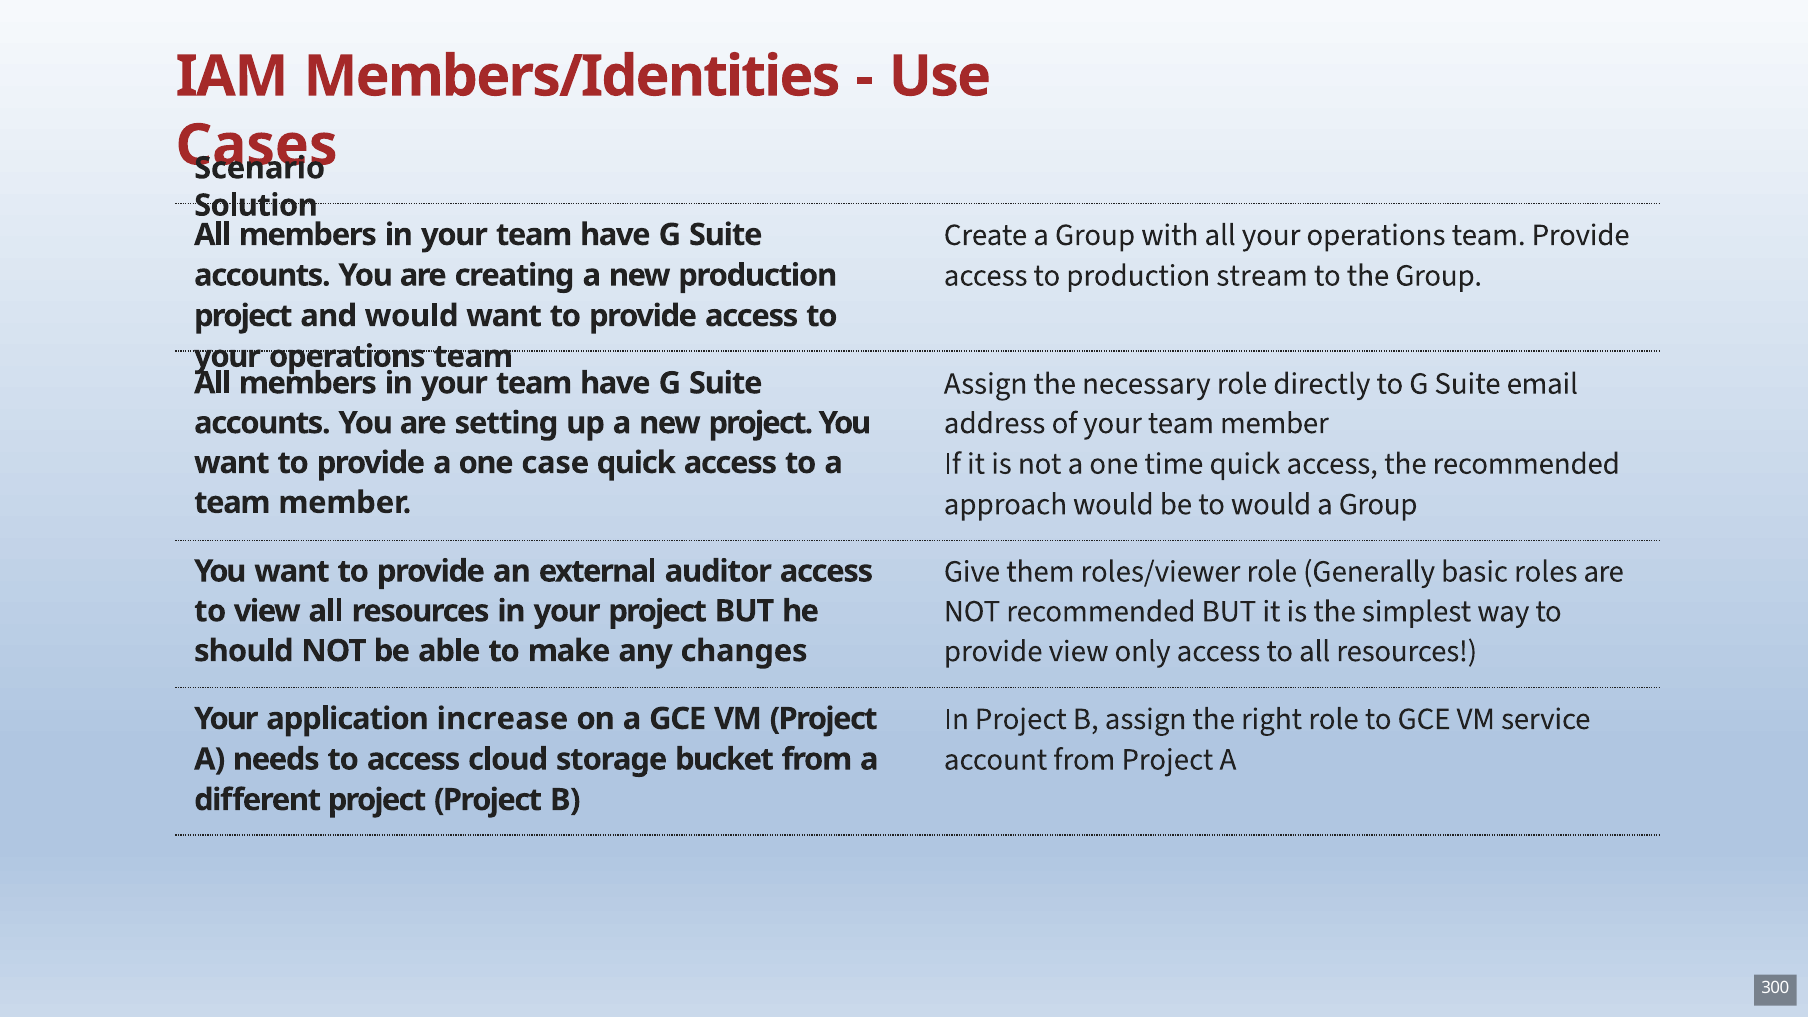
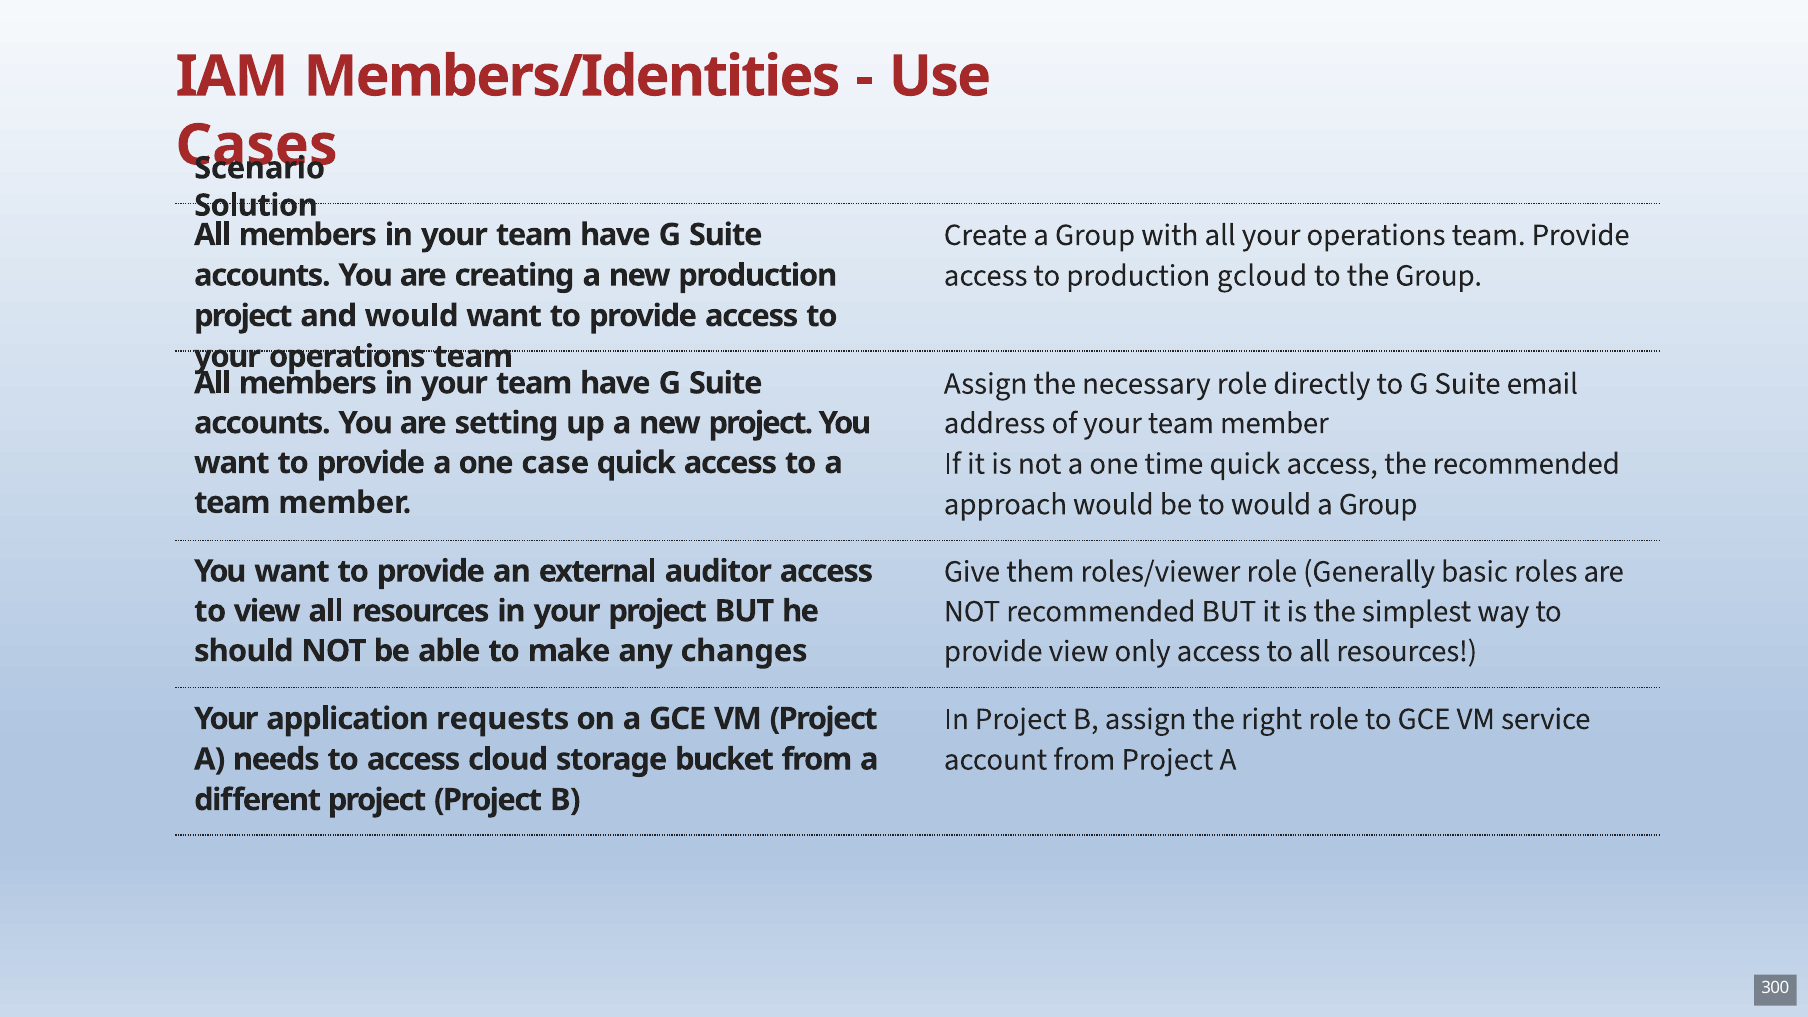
stream: stream -> gcloud
increase: increase -> requests
